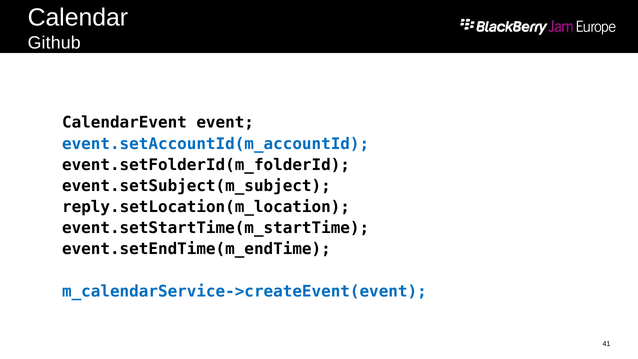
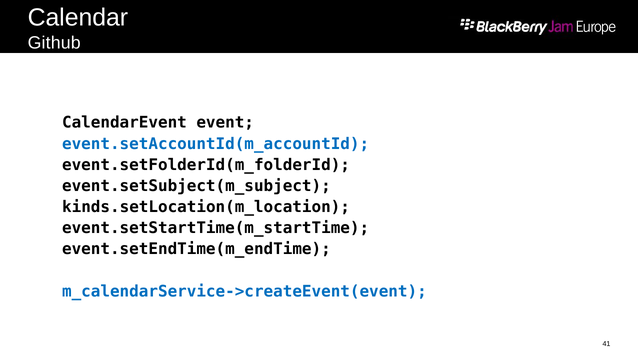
reply.setLocation(m_location: reply.setLocation(m_location -> kinds.setLocation(m_location
